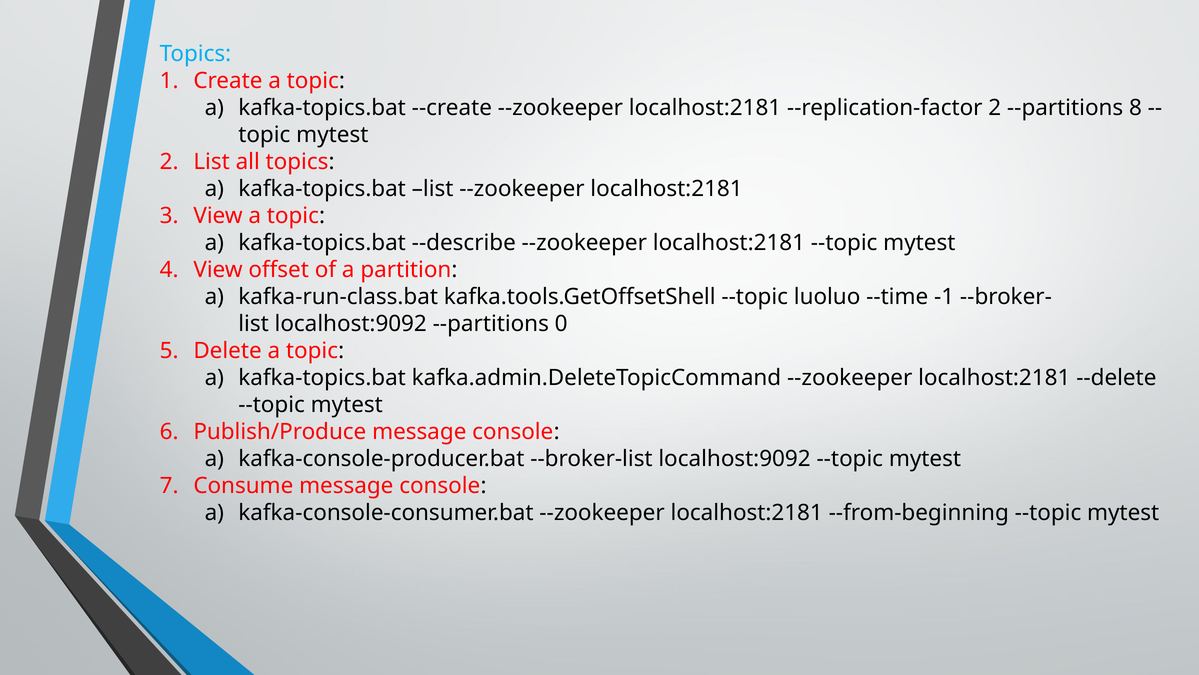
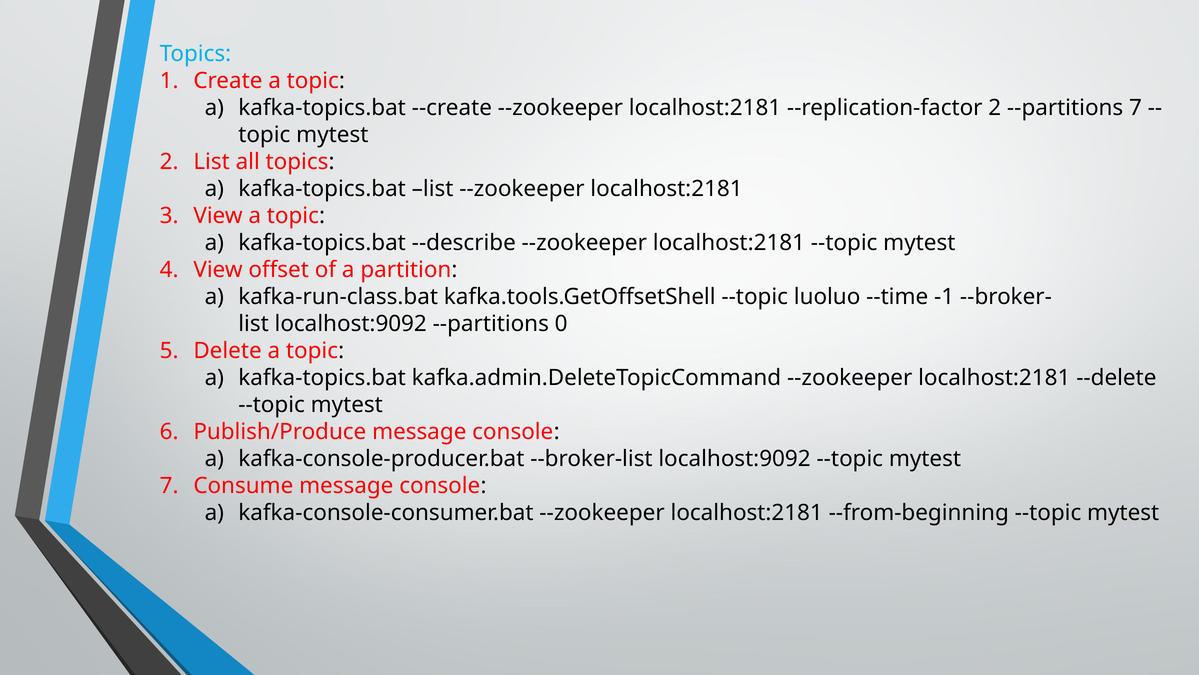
--partitions 8: 8 -> 7
